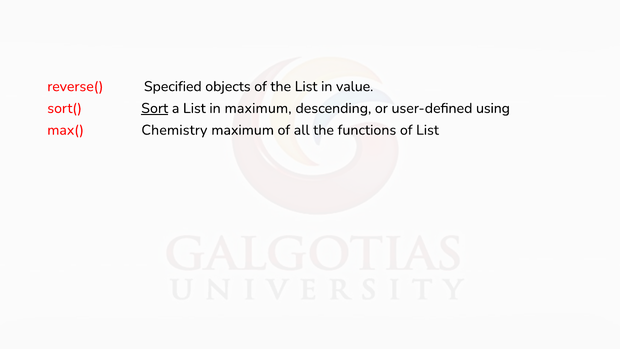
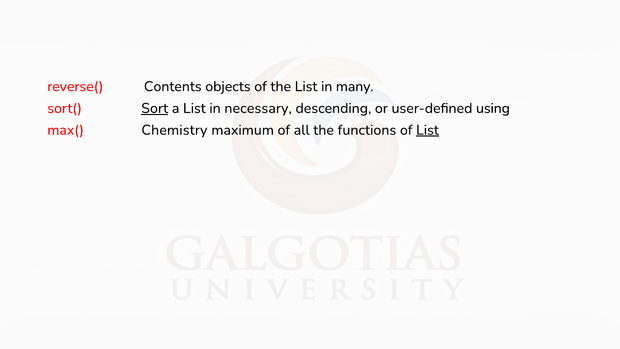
Specified: Specified -> Contents
value: value -> many
in maximum: maximum -> necessary
List at (427, 130) underline: none -> present
